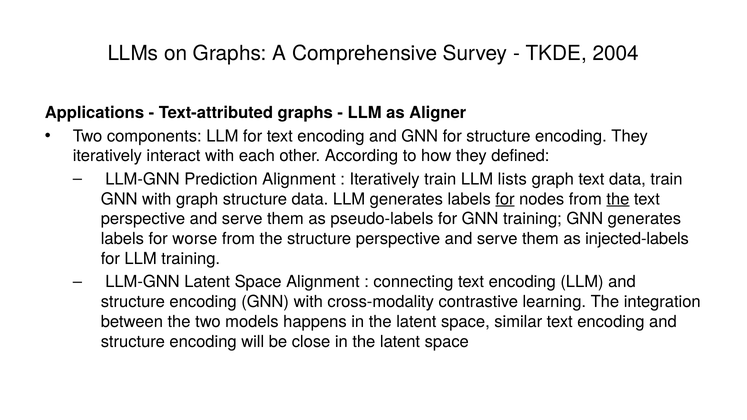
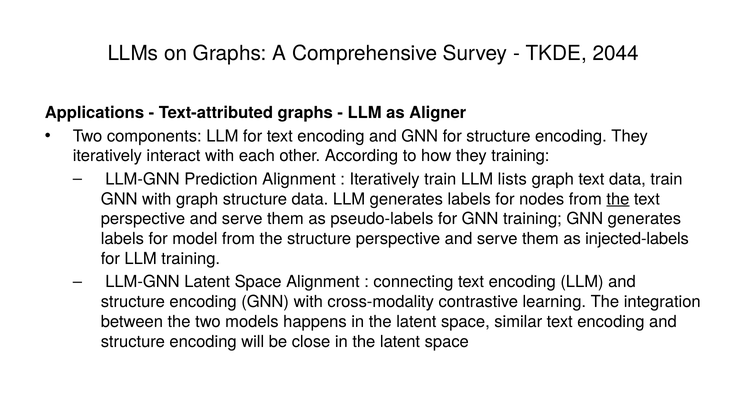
2004: 2004 -> 2044
they defined: defined -> training
for at (505, 199) underline: present -> none
worse: worse -> model
